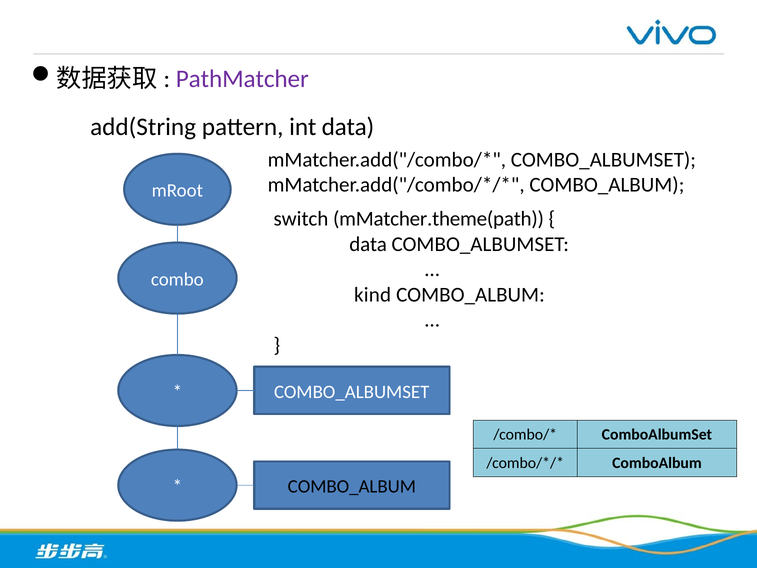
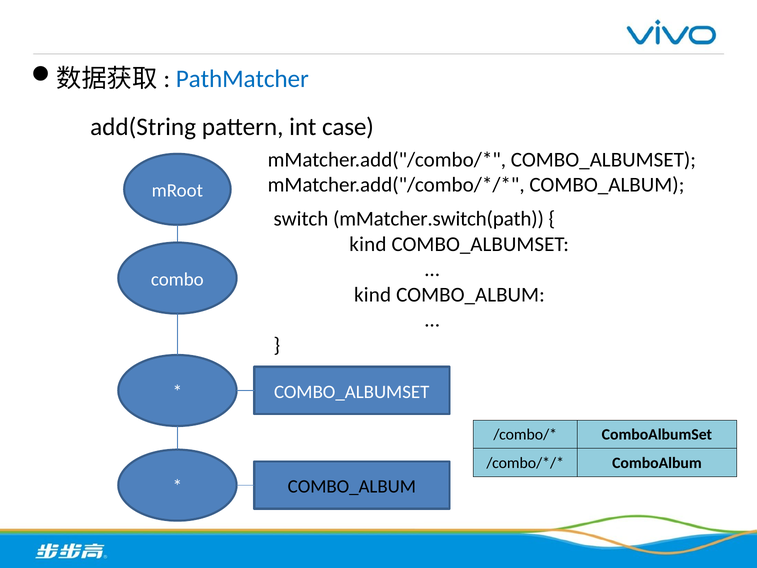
PathMatcher colour: purple -> blue
int data: data -> case
mMatcher.theme(path: mMatcher.theme(path -> mMatcher.switch(path
data at (368, 244): data -> kind
